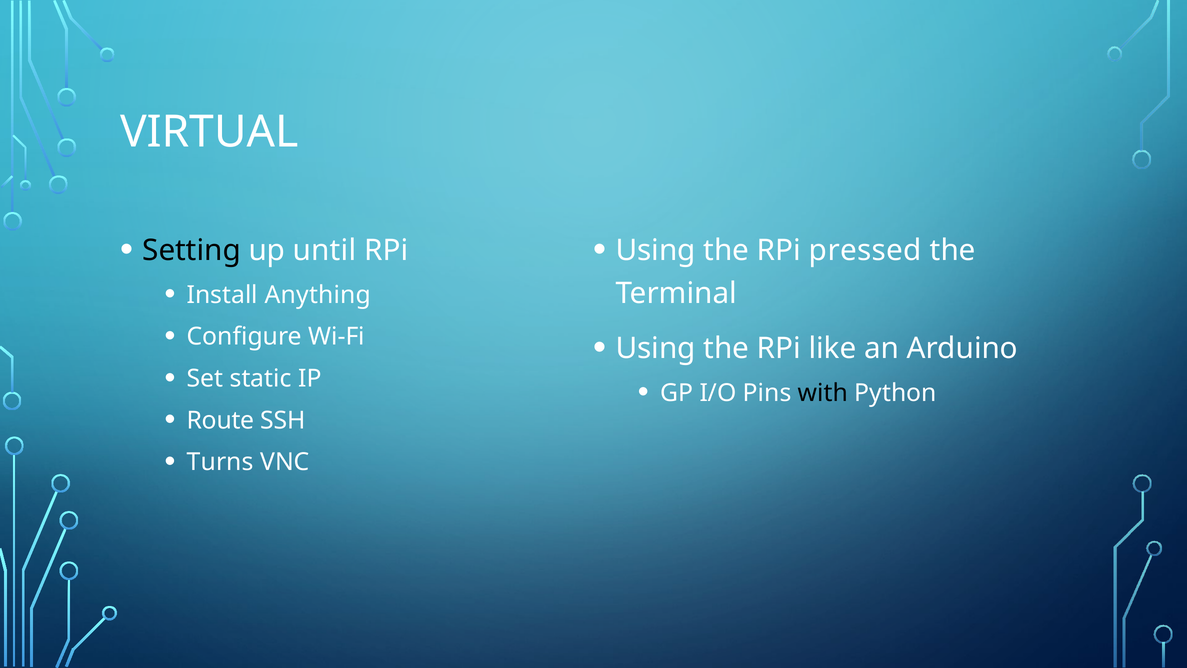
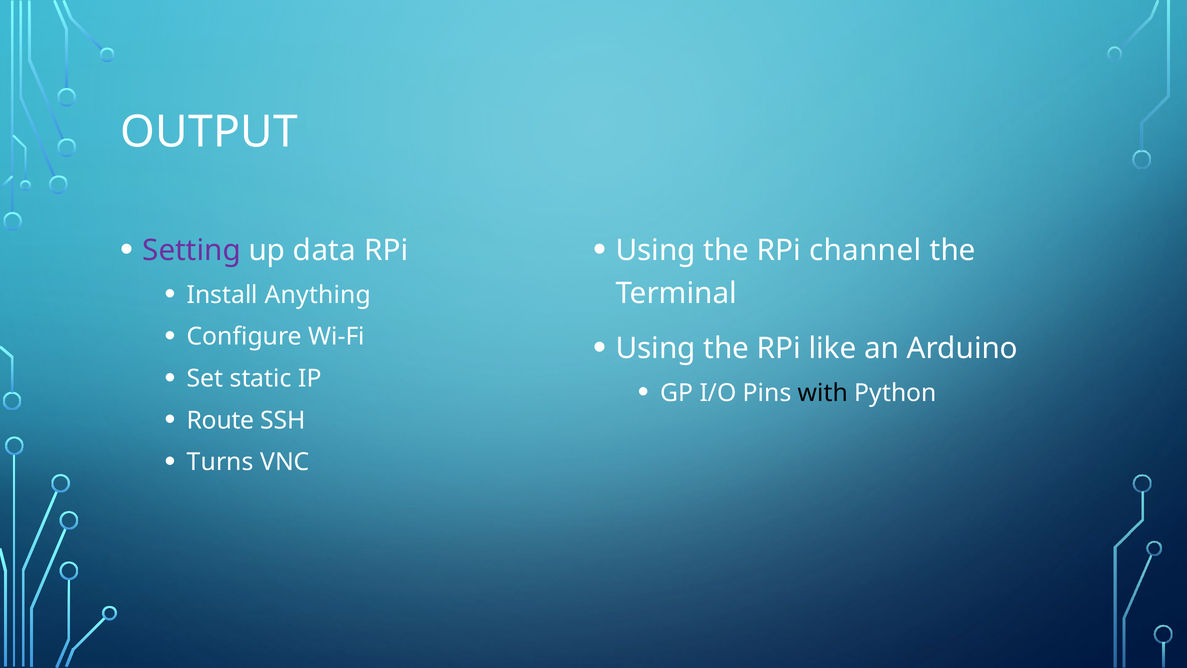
VIRTUAL: VIRTUAL -> OUTPUT
Setting colour: black -> purple
until: until -> data
pressed: pressed -> channel
